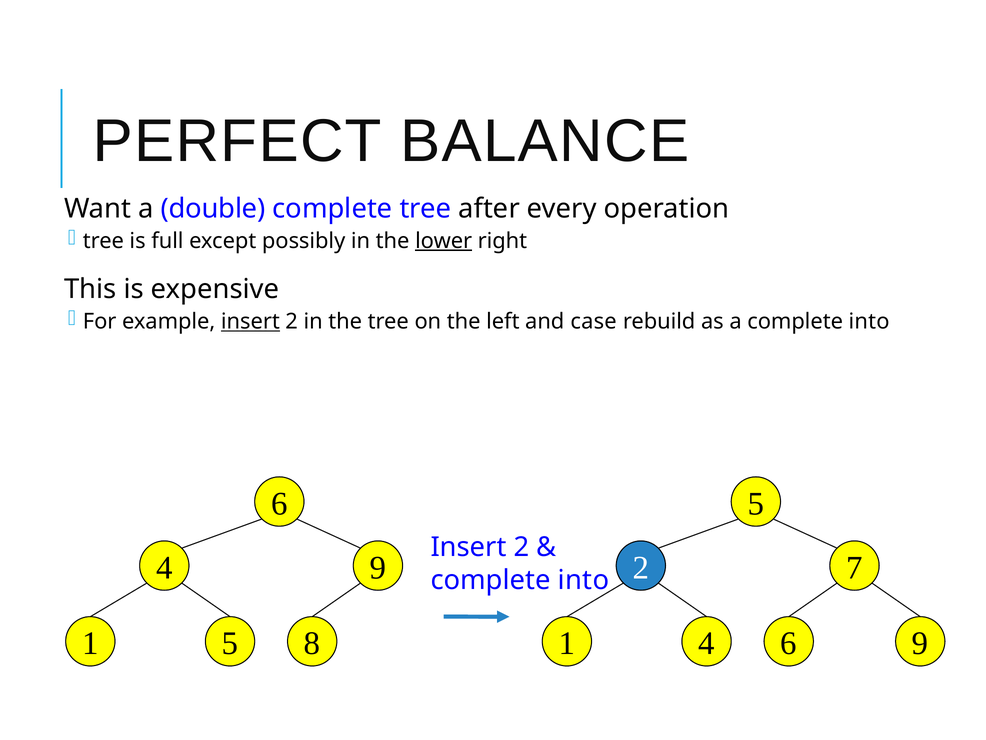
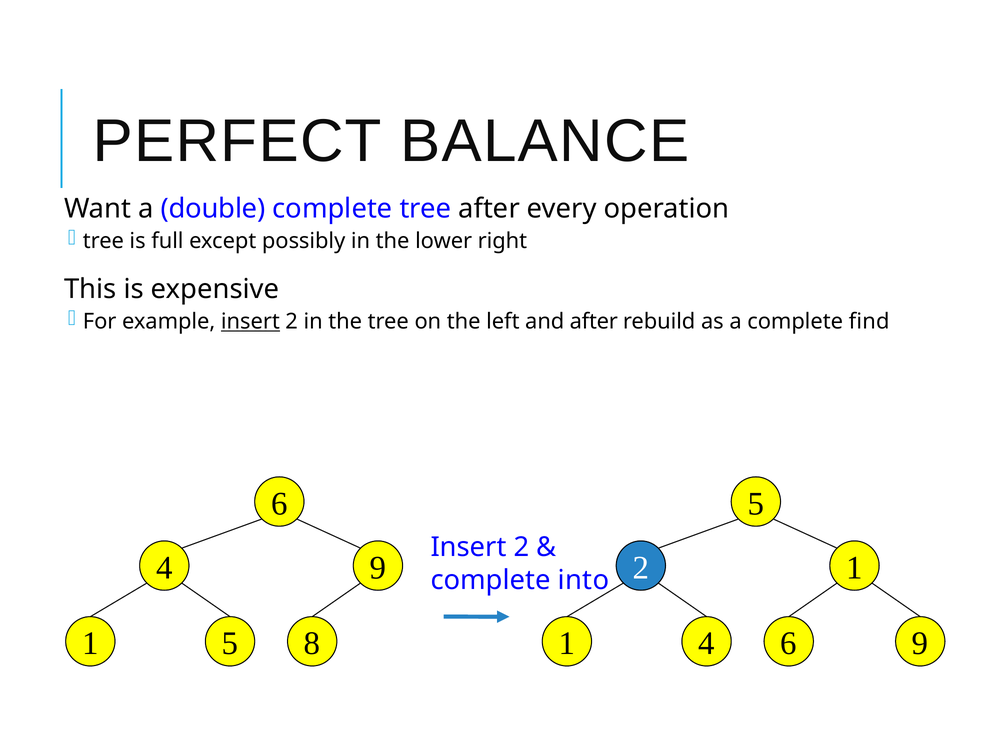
lower underline: present -> none
and case: case -> after
a complete into: into -> find
2 7: 7 -> 1
